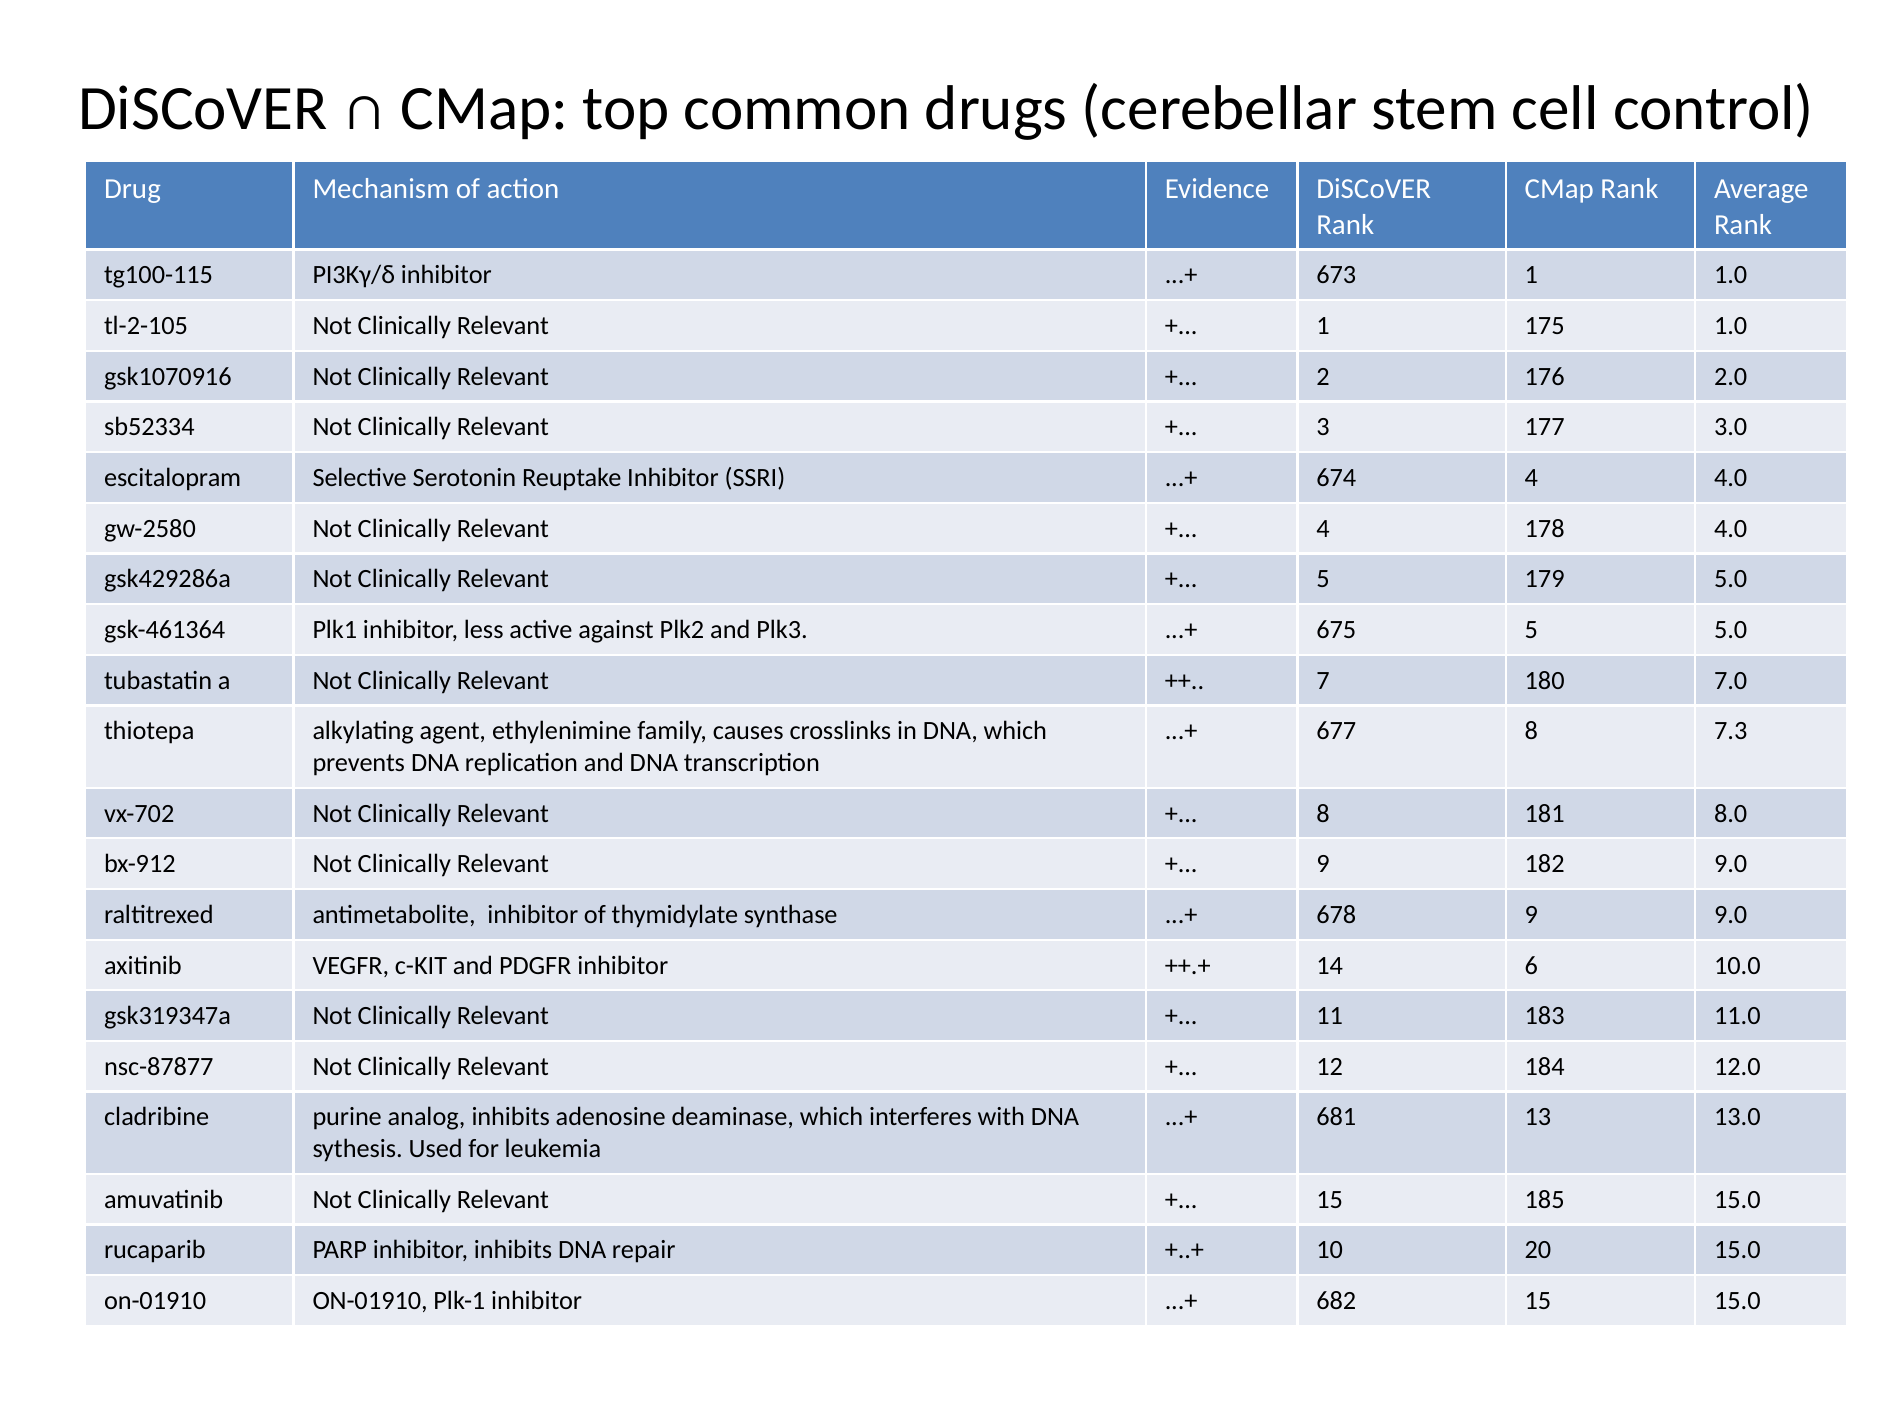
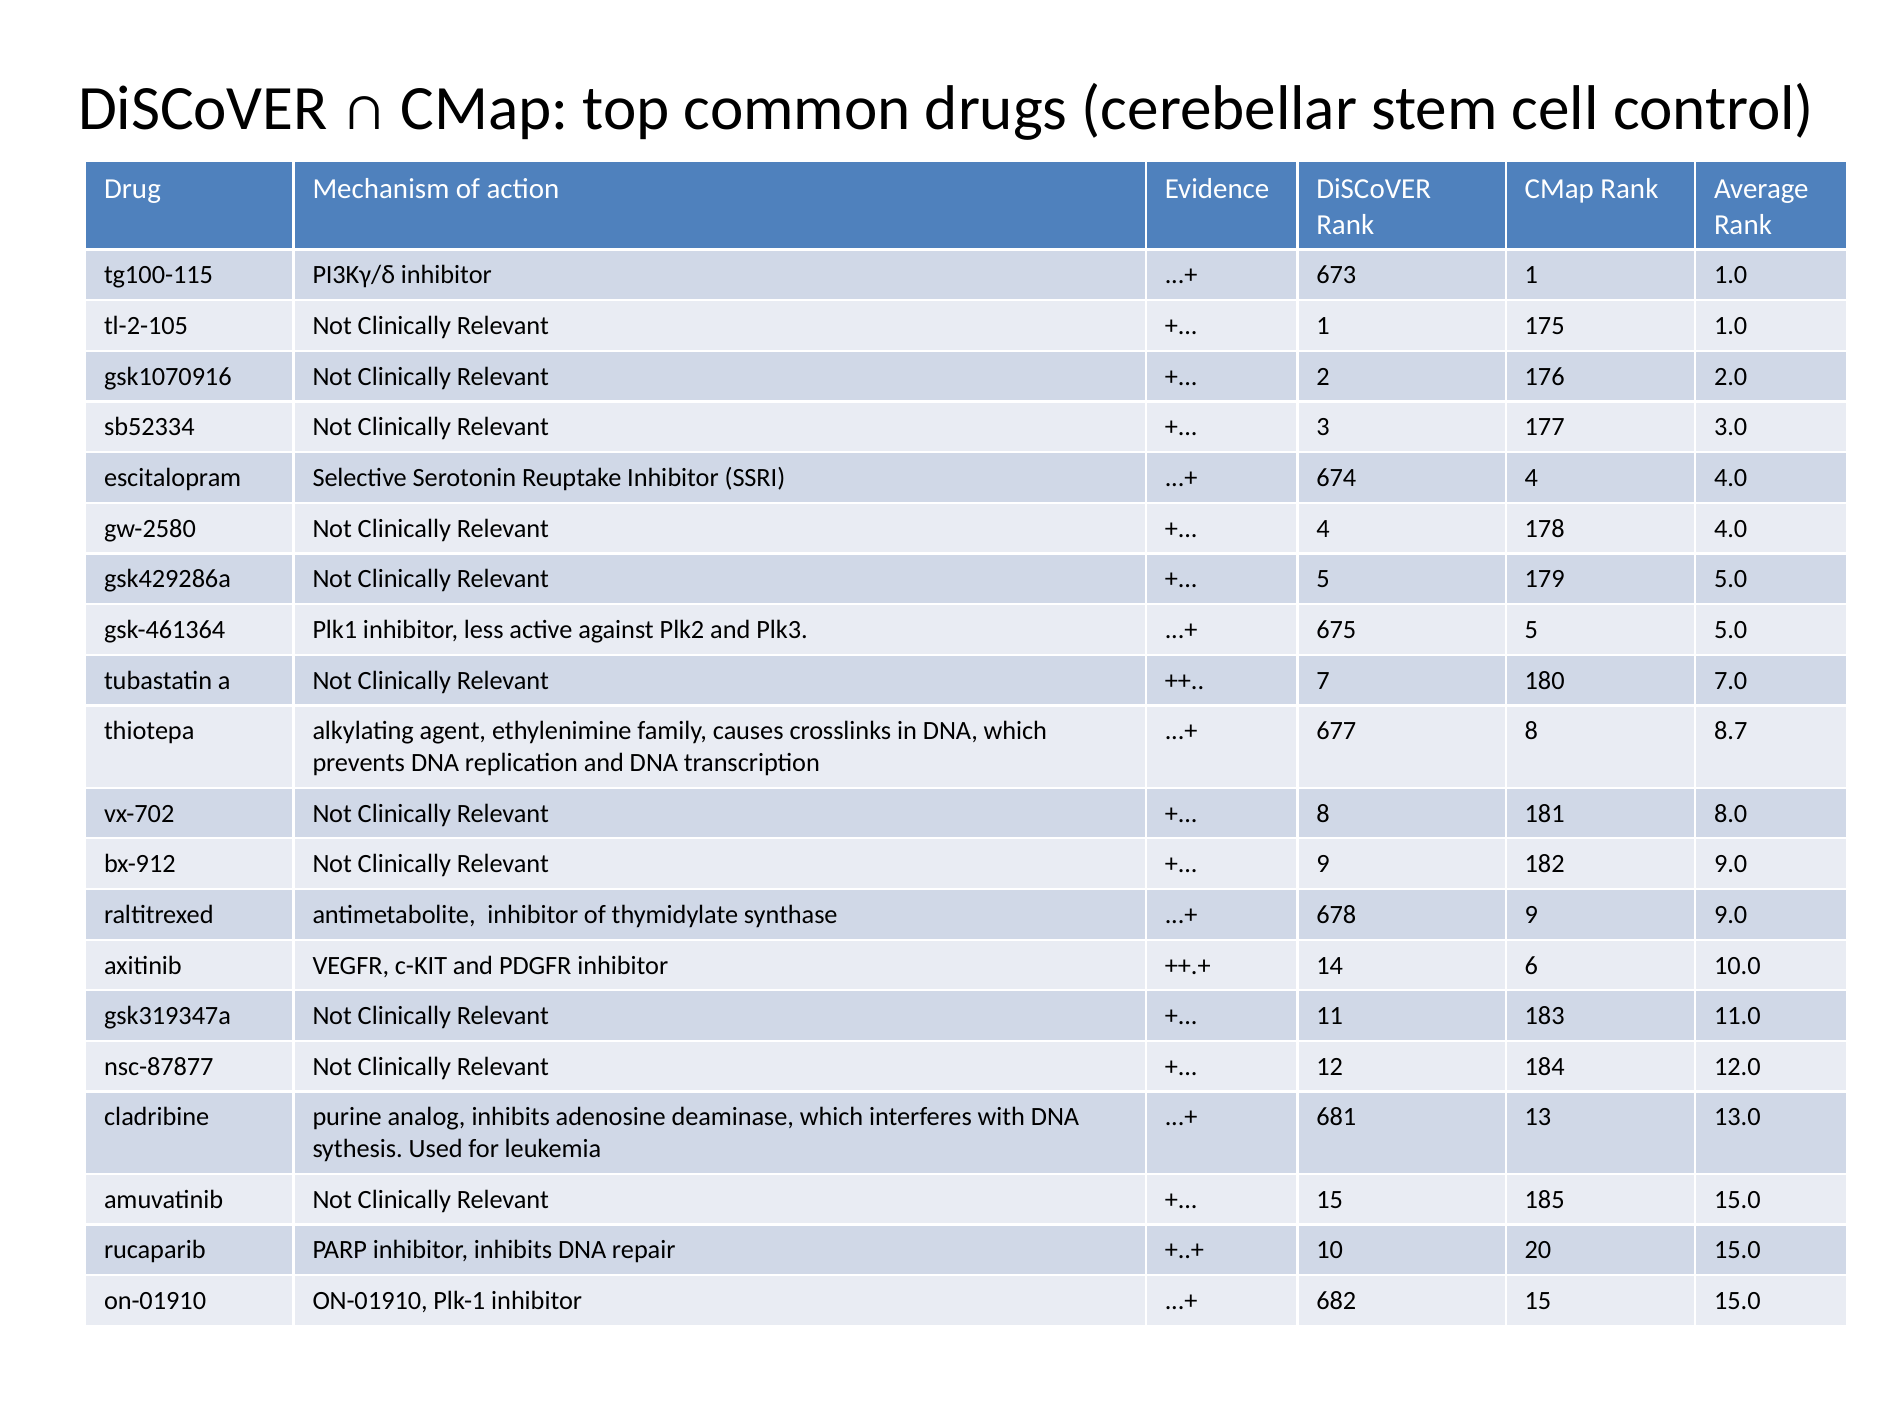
7.3: 7.3 -> 8.7
